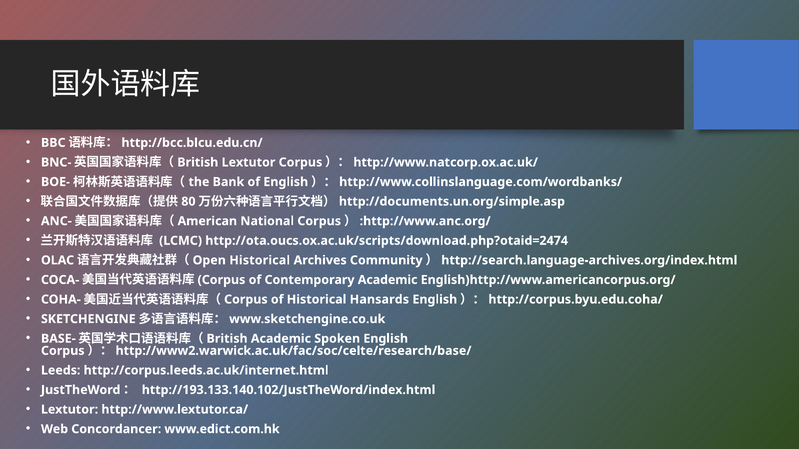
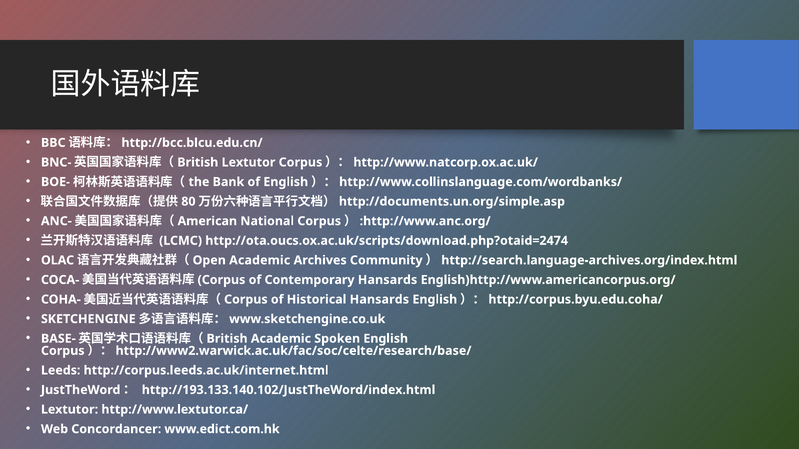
Historical at (260, 260): Historical -> Academic
Contemporary Academic: Academic -> Hansards
